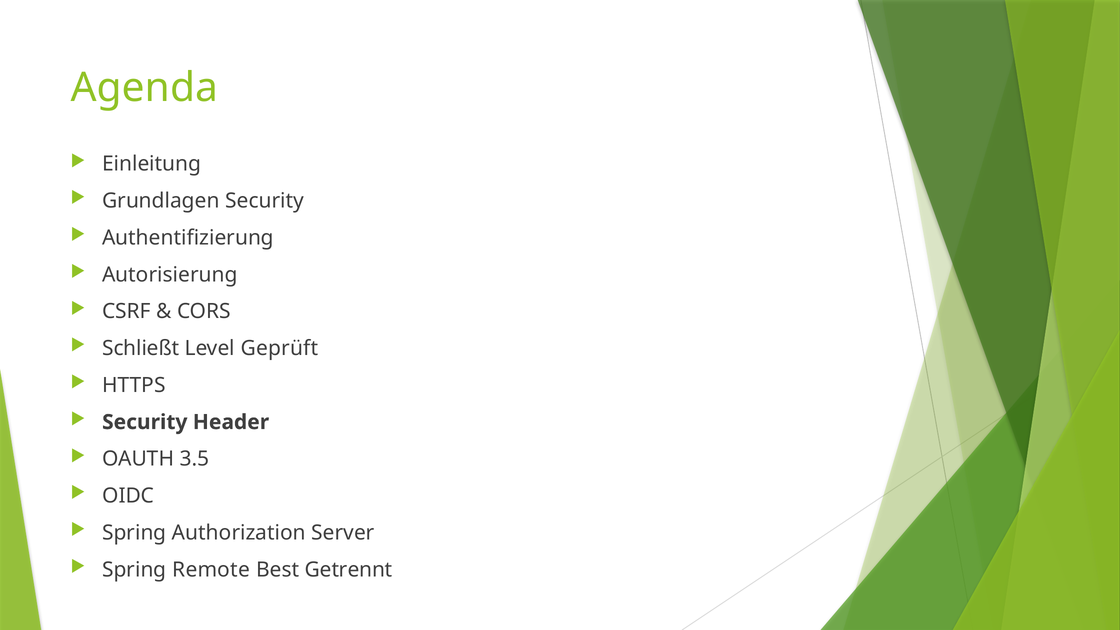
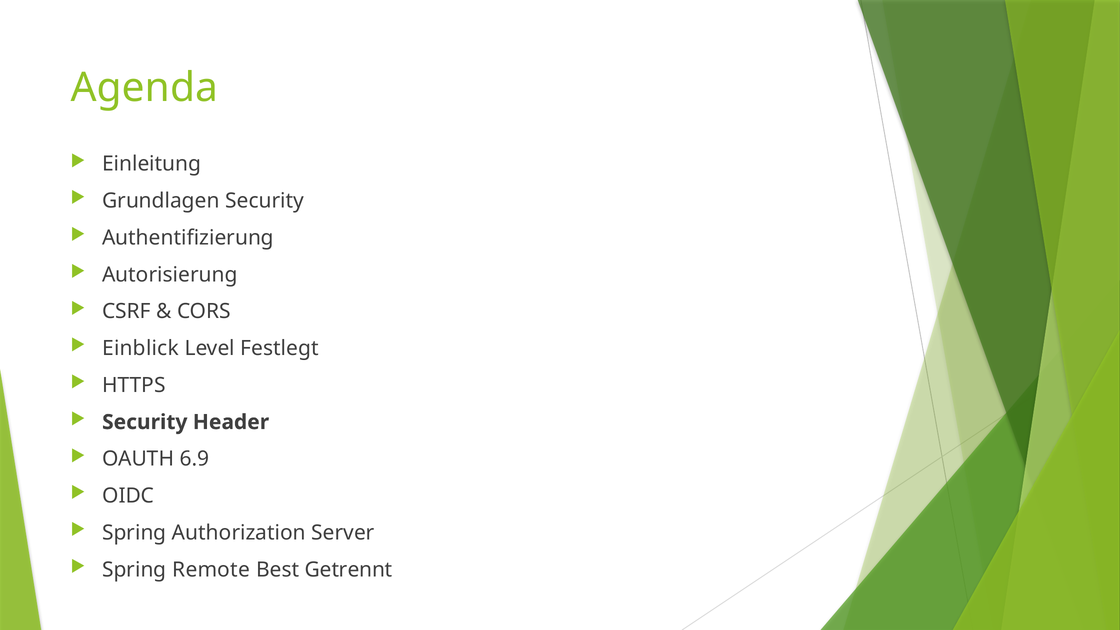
Schließt: Schließt -> Einblick
Geprüft: Geprüft -> Festlegt
3.5: 3.5 -> 6.9
